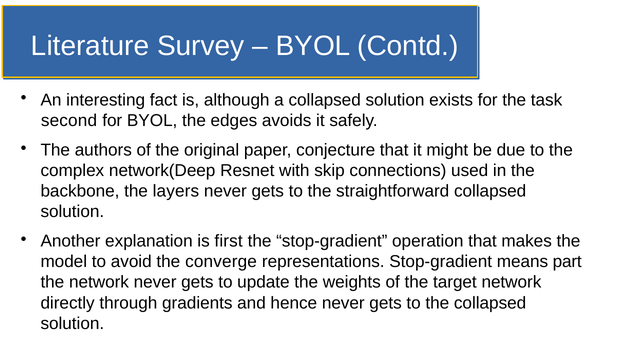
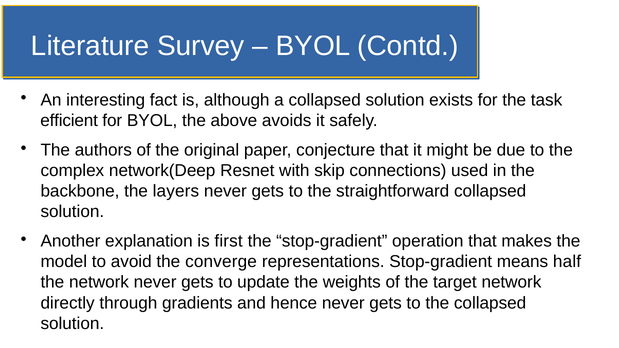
second: second -> efficient
edges: edges -> above
part: part -> half
